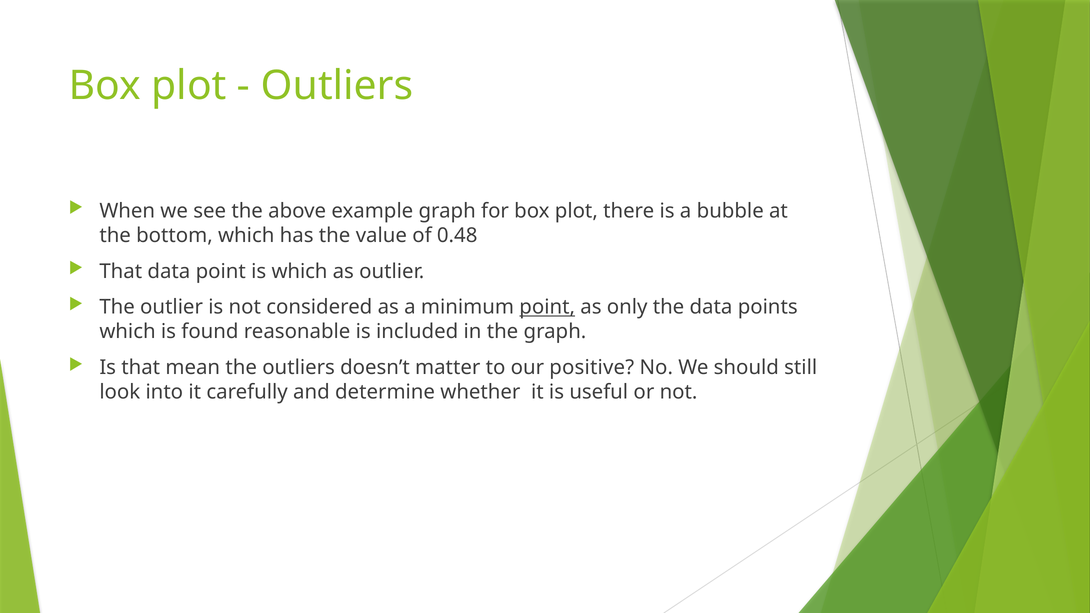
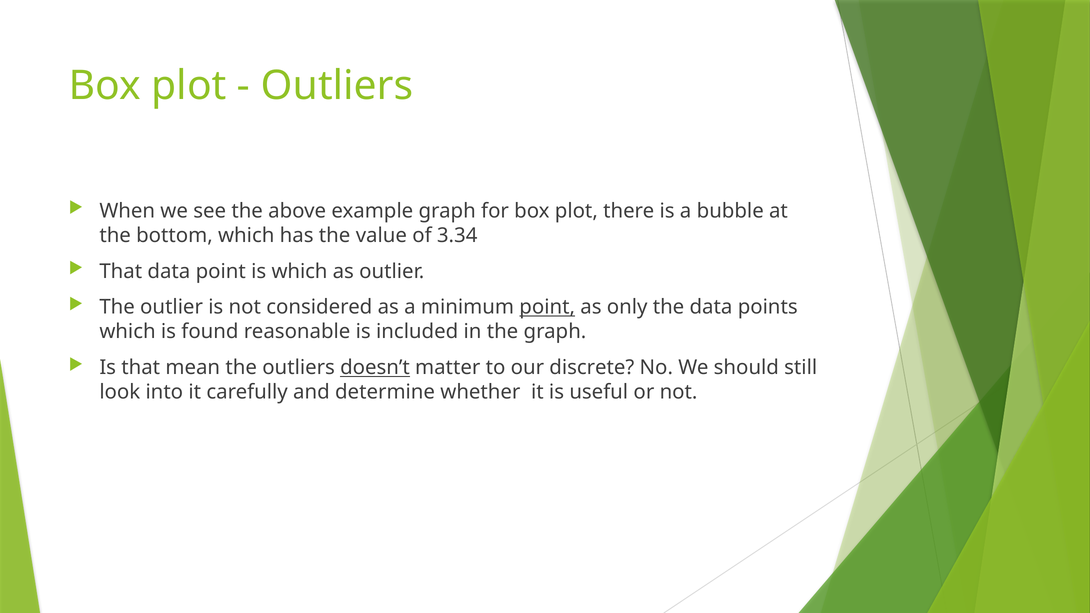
0.48: 0.48 -> 3.34
doesn’t underline: none -> present
positive: positive -> discrete
